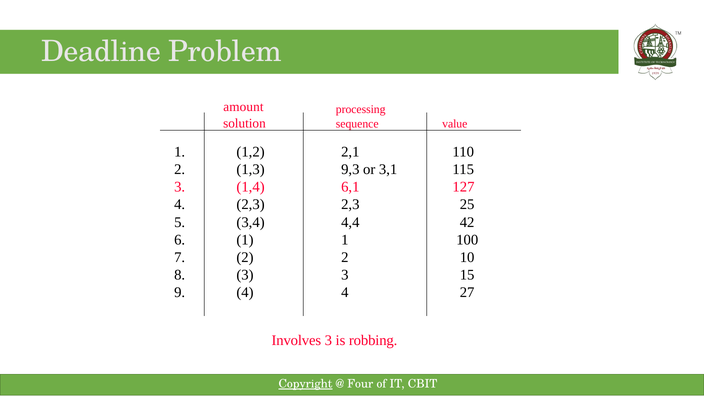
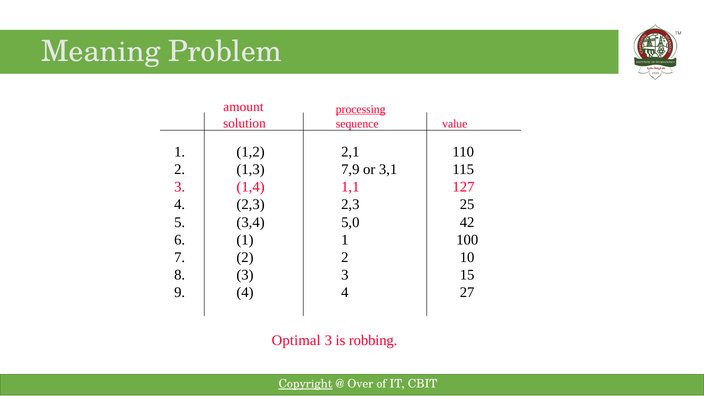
Deadline: Deadline -> Meaning
processing underline: none -> present
9,3: 9,3 -> 7,9
6,1: 6,1 -> 1,1
4,4: 4,4 -> 5,0
Involves: Involves -> Optimal
Four: Four -> Over
